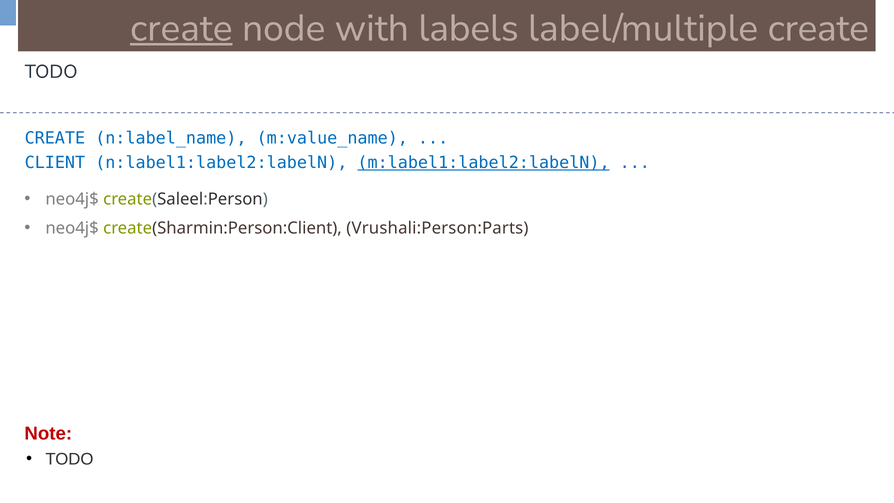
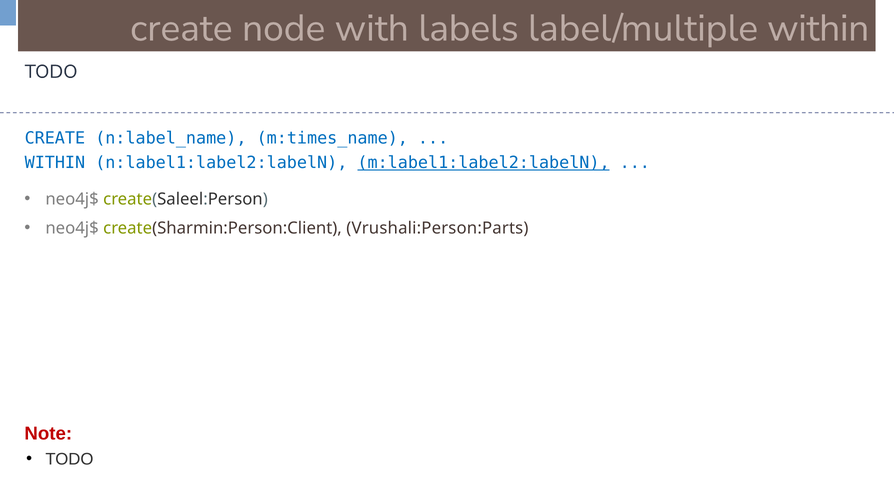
create at (181, 28) underline: present -> none
label/multiple create: create -> within
m:value_name: m:value_name -> m:times_name
CLIENT at (55, 163): CLIENT -> WITHIN
